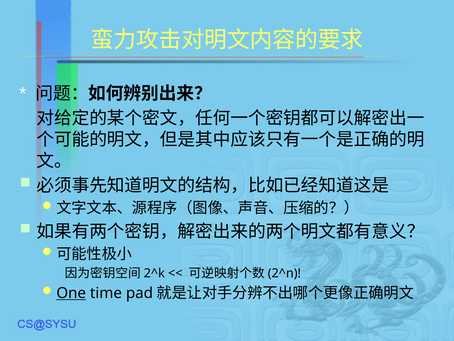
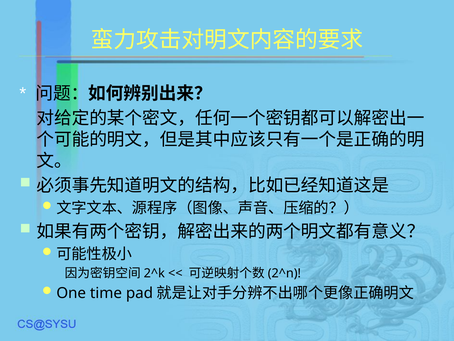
One underline: present -> none
